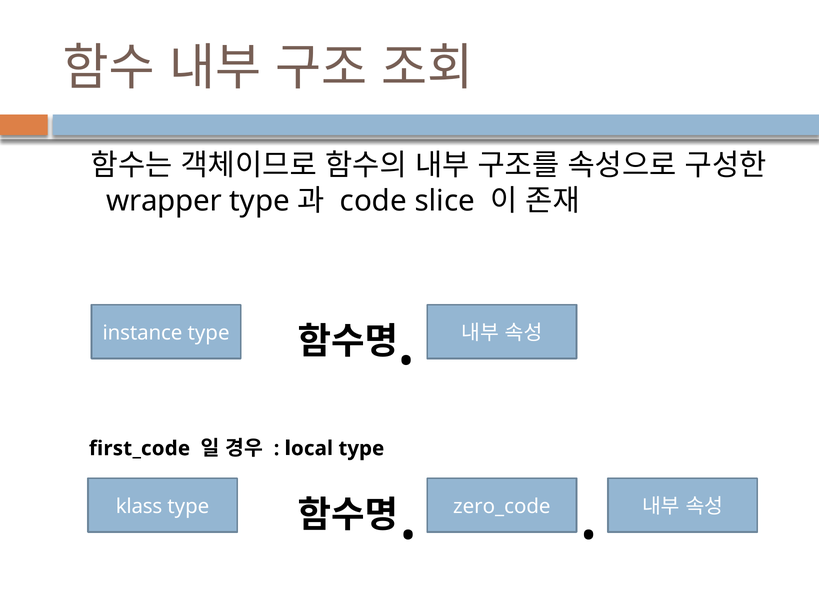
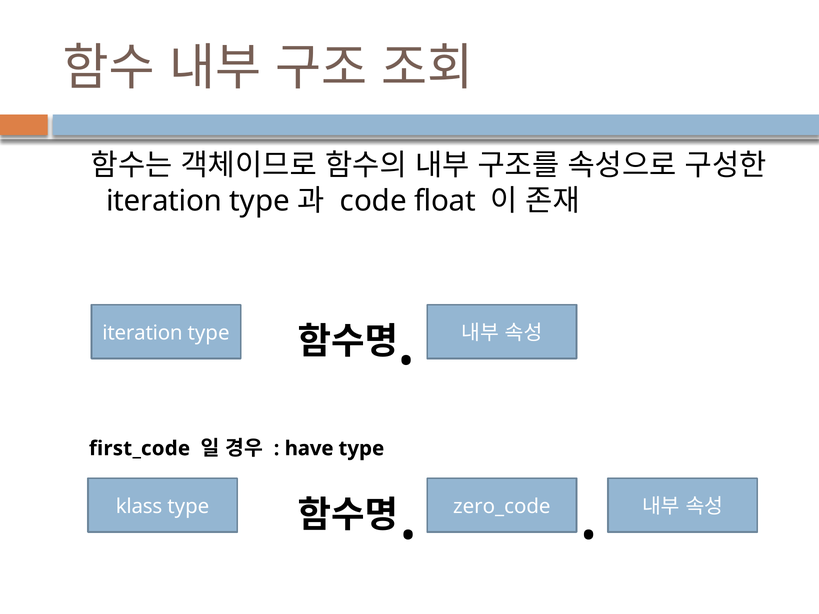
wrapper at (164, 201): wrapper -> iteration
slice: slice -> float
instance at (142, 333): instance -> iteration
local: local -> have
